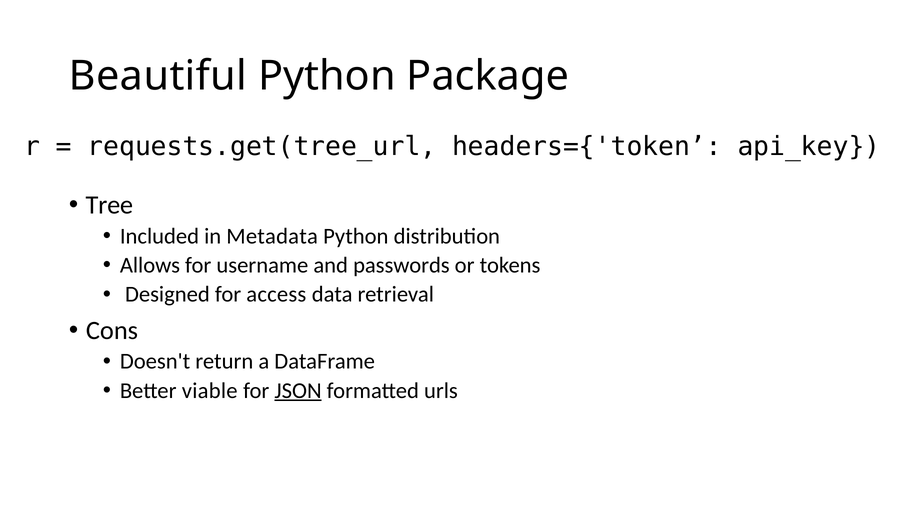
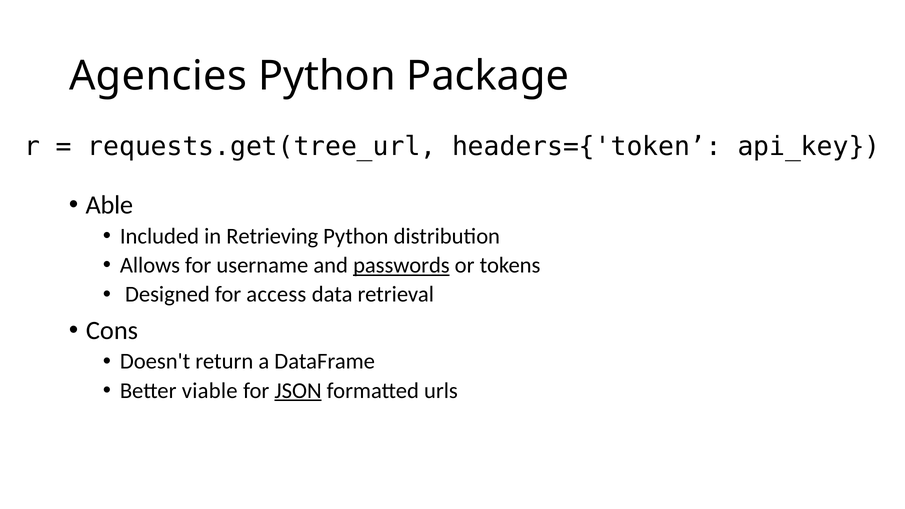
Beautiful: Beautiful -> Agencies
Tree: Tree -> Able
Metadata: Metadata -> Retrieving
passwords underline: none -> present
